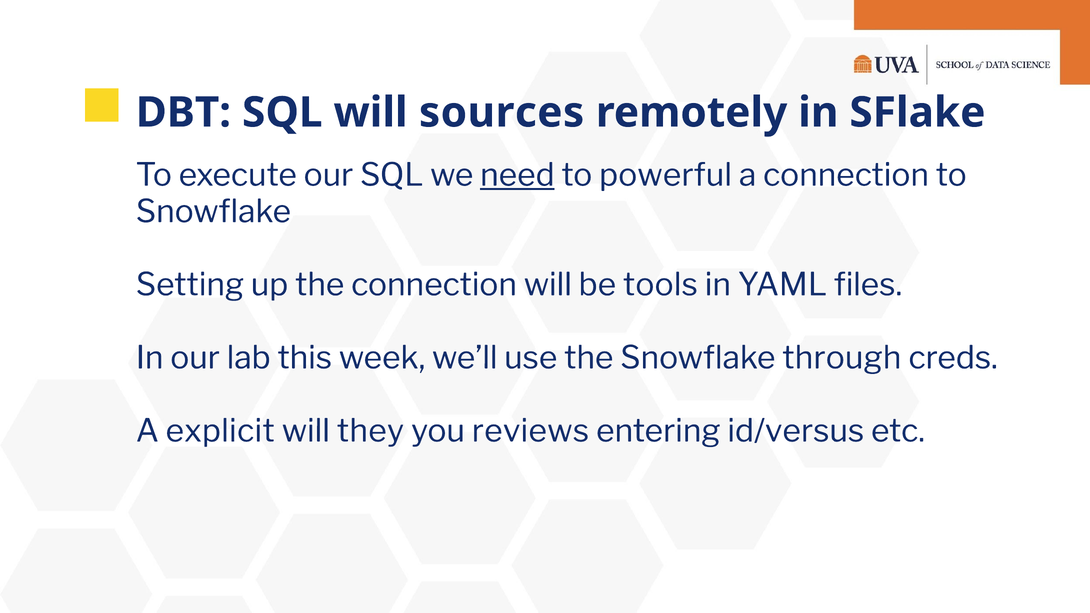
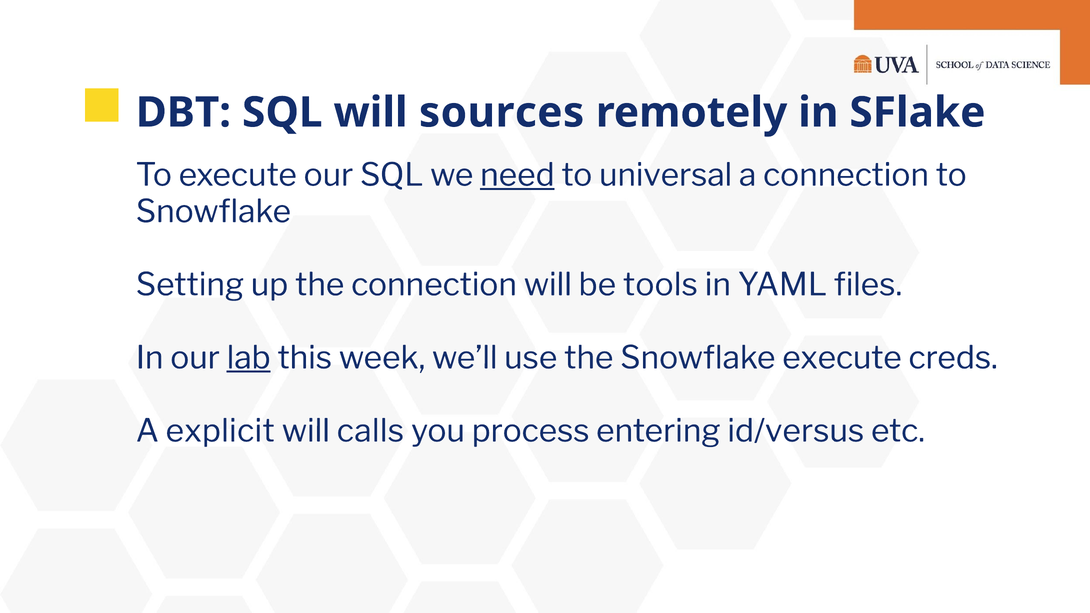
powerful: powerful -> universal
lab underline: none -> present
Snowflake through: through -> execute
they: they -> calls
reviews: reviews -> process
